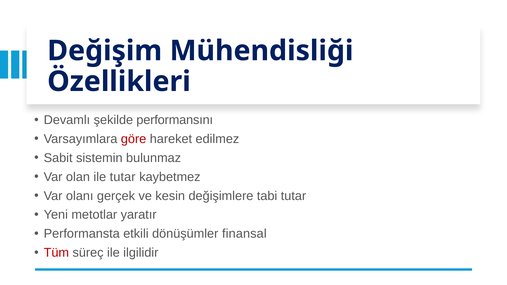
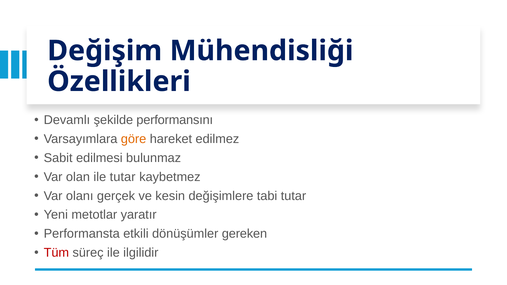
göre colour: red -> orange
sistemin: sistemin -> edilmesi
finansal: finansal -> gereken
